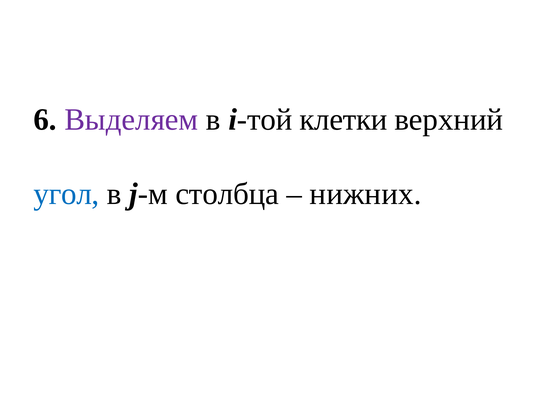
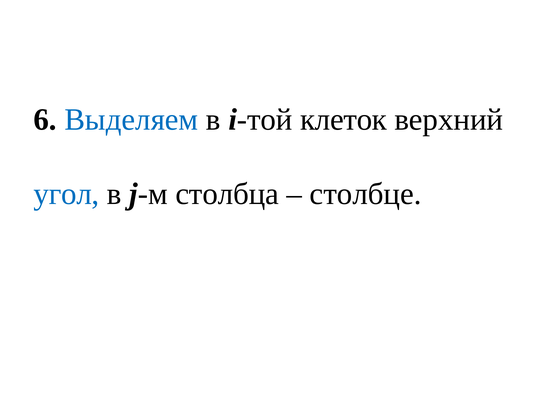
Выделяем colour: purple -> blue
клетки: клетки -> клеток
нижних: нижних -> столбце
